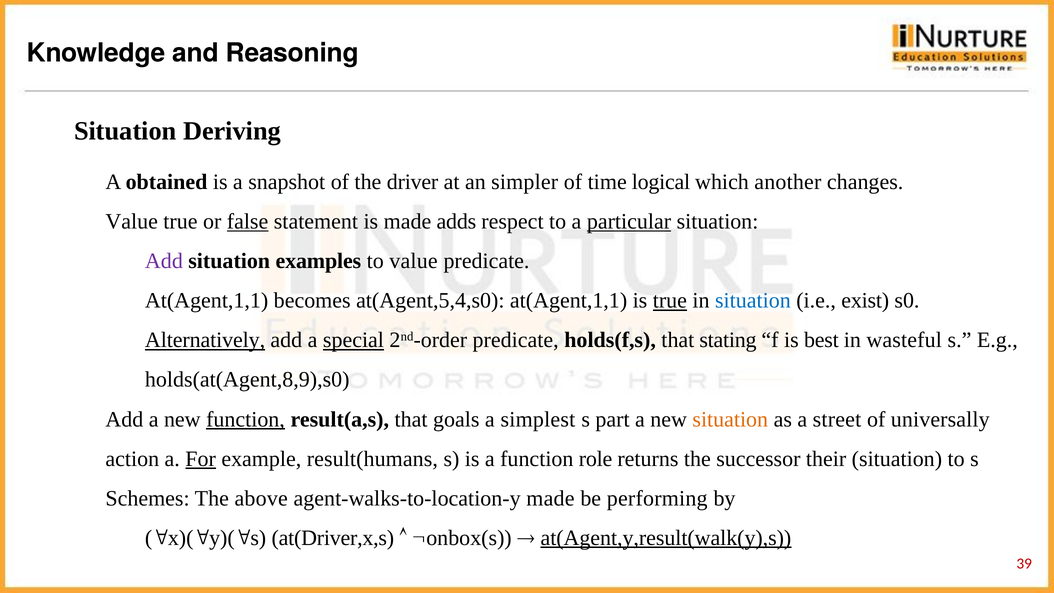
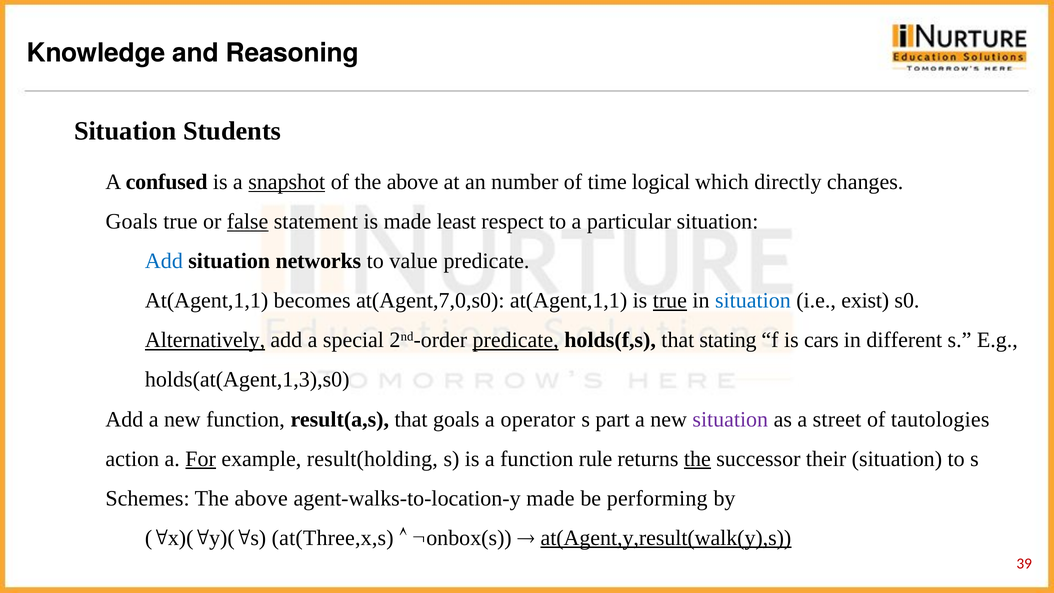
Deriving: Deriving -> Students
obtained: obtained -> confused
snapshot underline: none -> present
of the driver: driver -> above
simpler: simpler -> number
another: another -> directly
Value at (132, 222): Value -> Goals
adds: adds -> least
particular underline: present -> none
Add at (164, 261) colour: purple -> blue
examples: examples -> networks
at(Agent,5,4,s0: at(Agent,5,4,s0 -> at(Agent,7,0,s0
special underline: present -> none
predicate at (516, 340) underline: none -> present
best: best -> cars
wasteful: wasteful -> different
holds(at(Agent,8,9),s0: holds(at(Agent,8,9),s0 -> holds(at(Agent,1,3),s0
function at (246, 419) underline: present -> none
simplest: simplest -> operator
situation at (730, 419) colour: orange -> purple
universally: universally -> tautologies
result(humans: result(humans -> result(holding
role: role -> rule
the at (697, 459) underline: none -> present
at(Driver,x,s: at(Driver,x,s -> at(Three,x,s
